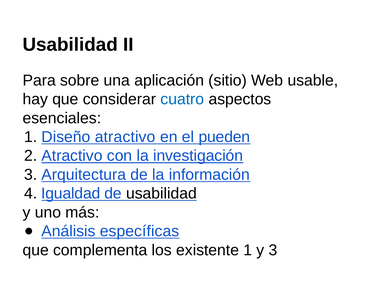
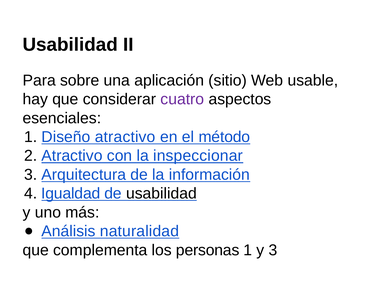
cuatro colour: blue -> purple
pueden: pueden -> método
investigación: investigación -> inspeccionar
específicas: específicas -> naturalidad
existente: existente -> personas
